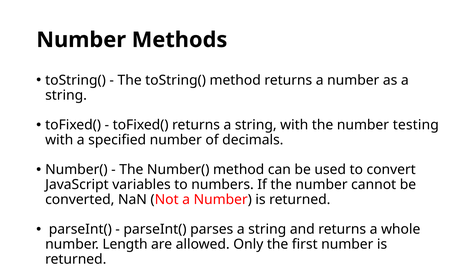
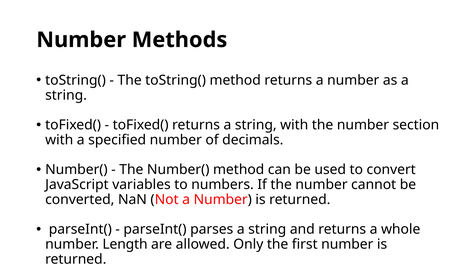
testing: testing -> section
